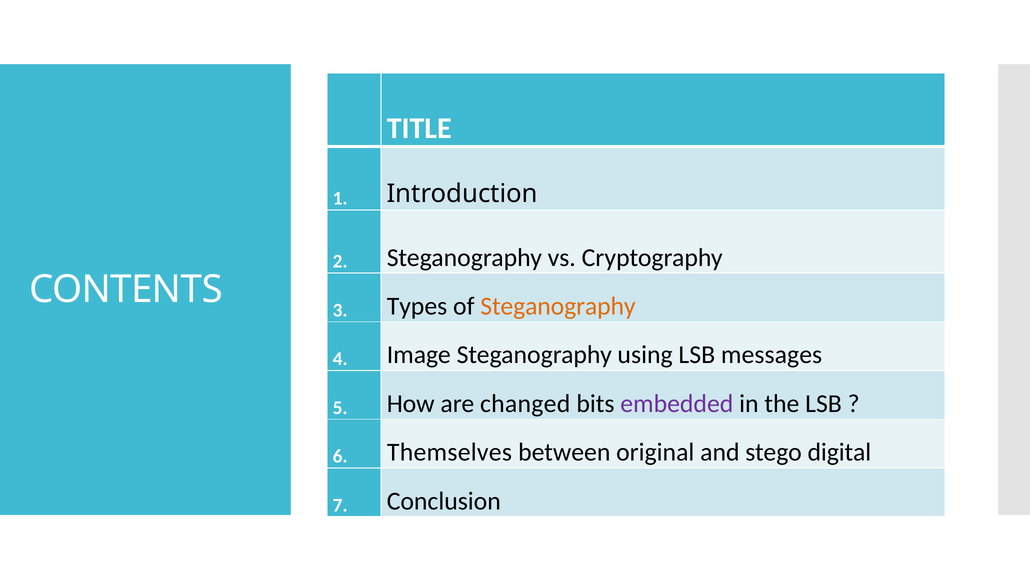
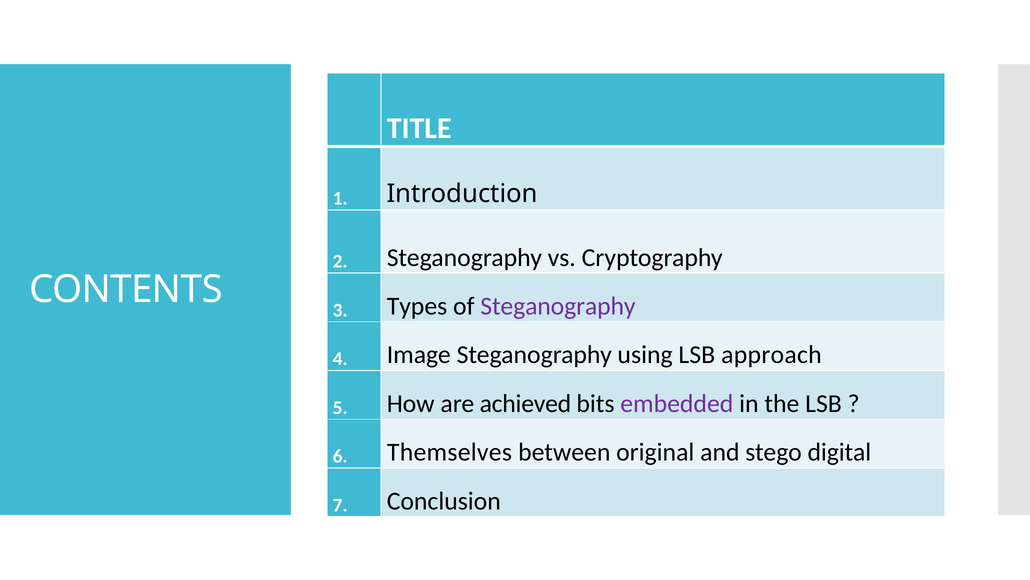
Steganography at (558, 306) colour: orange -> purple
messages: messages -> approach
changed: changed -> achieved
